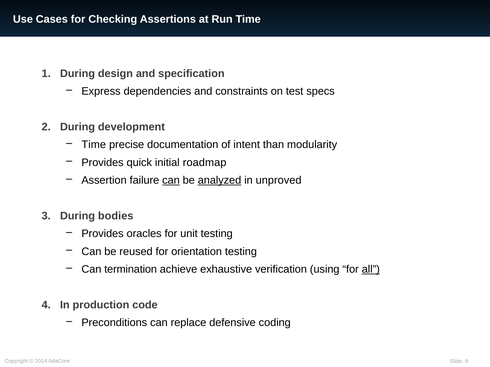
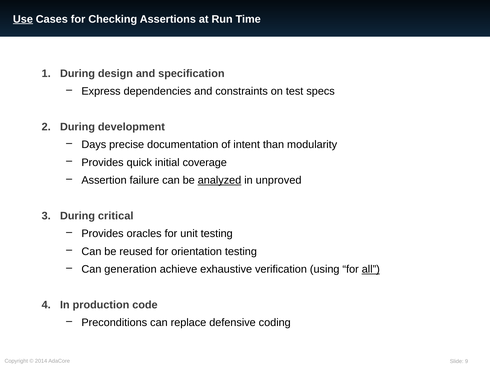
Use underline: none -> present
Time at (94, 145): Time -> Days
roadmap: roadmap -> coverage
can at (171, 181) underline: present -> none
bodies: bodies -> critical
termination: termination -> generation
